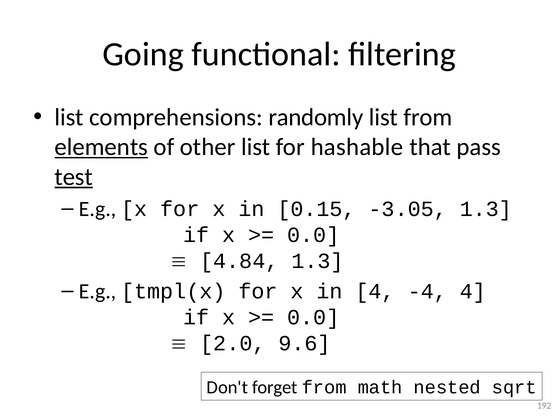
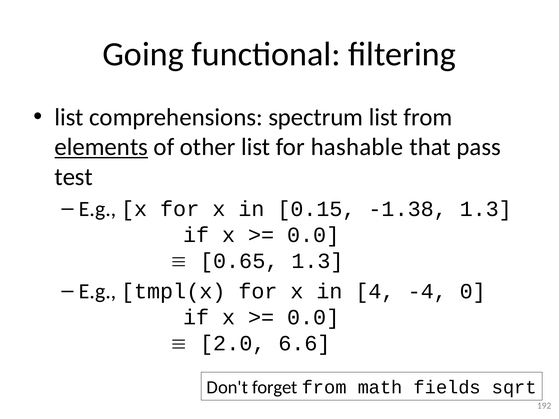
randomly: randomly -> spectrum
test underline: present -> none
-3.05: -3.05 -> -1.38
4.84: 4.84 -> 0.65
-4 4: 4 -> 0
9.6: 9.6 -> 6.6
nested: nested -> fields
